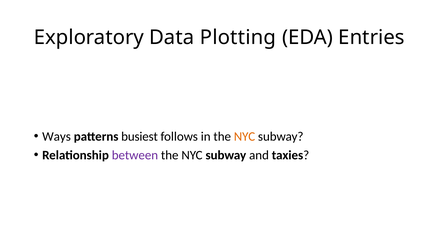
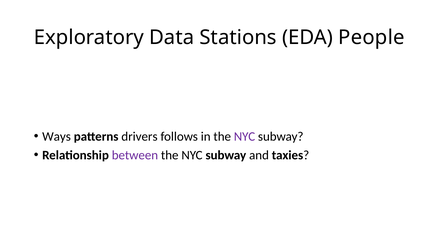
Plotting: Plotting -> Stations
Entries: Entries -> People
busiest: busiest -> drivers
NYC at (245, 136) colour: orange -> purple
